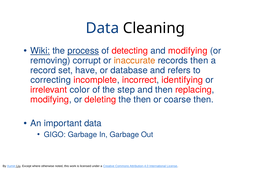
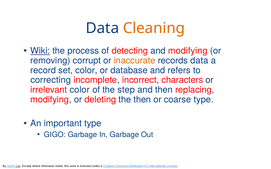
Cleaning colour: black -> orange
process underline: present -> none
records then: then -> data
set have: have -> color
identifying: identifying -> characters
coarse then: then -> type
important data: data -> type
